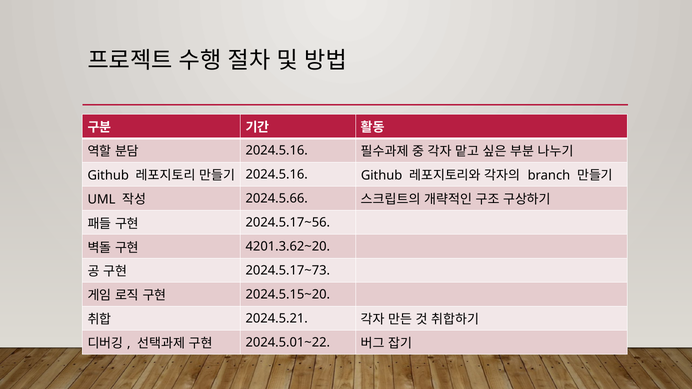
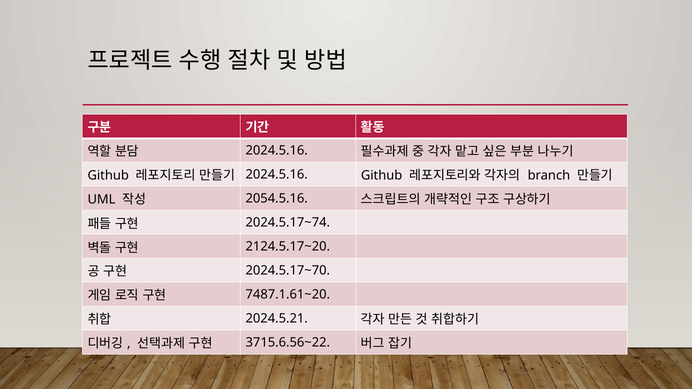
2024.5.66: 2024.5.66 -> 2054.5.16
2024.5.17~56: 2024.5.17~56 -> 2024.5.17~74
4201.3.62~20: 4201.3.62~20 -> 2124.5.17~20
2024.5.17~73: 2024.5.17~73 -> 2024.5.17~70
2024.5.15~20: 2024.5.15~20 -> 7487.1.61~20
2024.5.01~22: 2024.5.01~22 -> 3715.6.56~22
